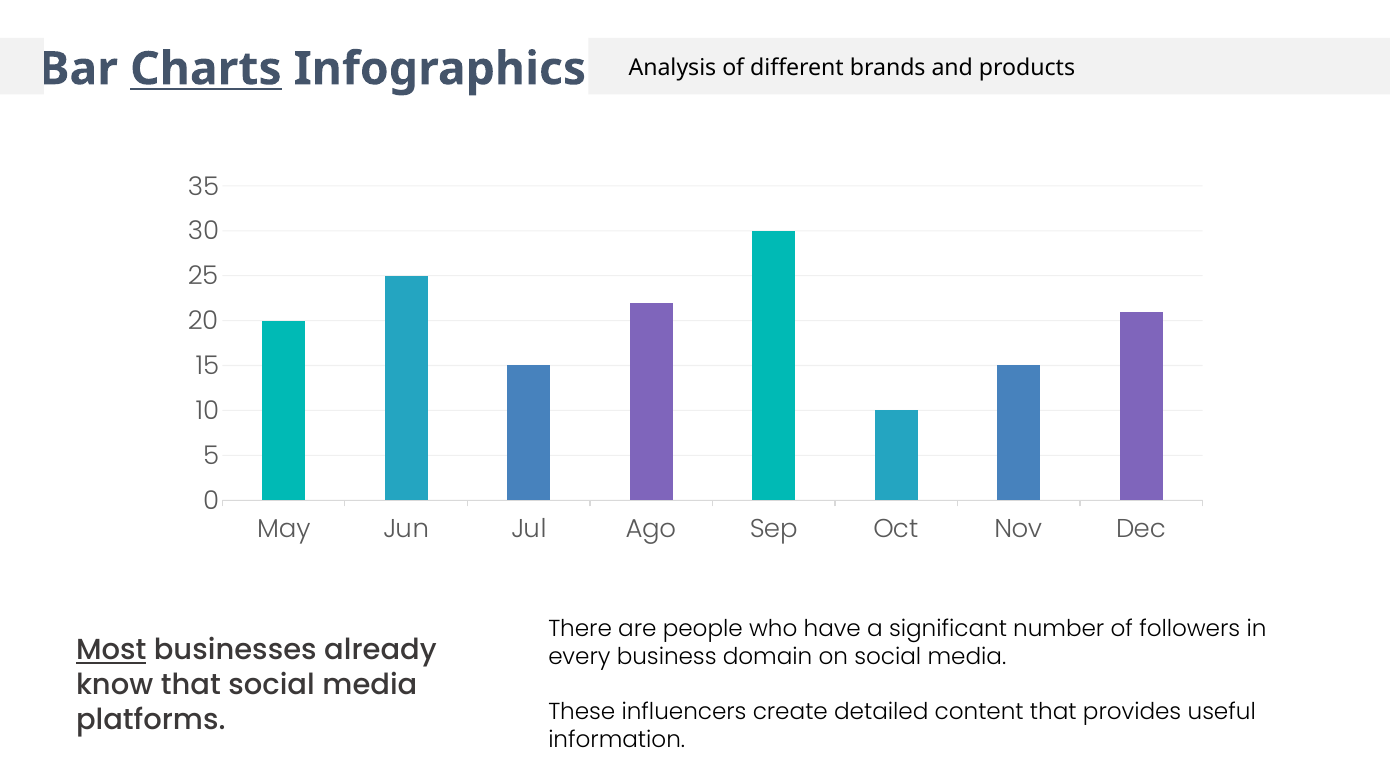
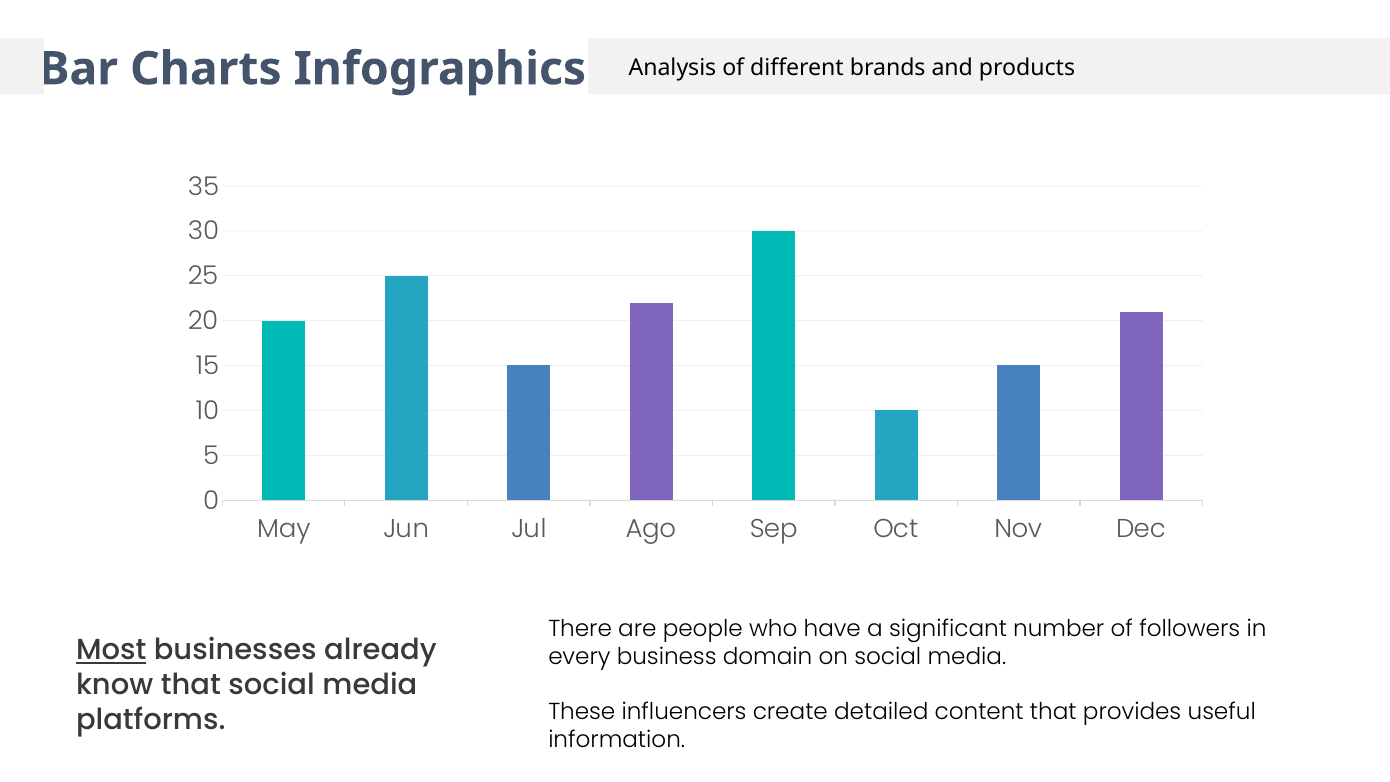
Charts underline: present -> none
